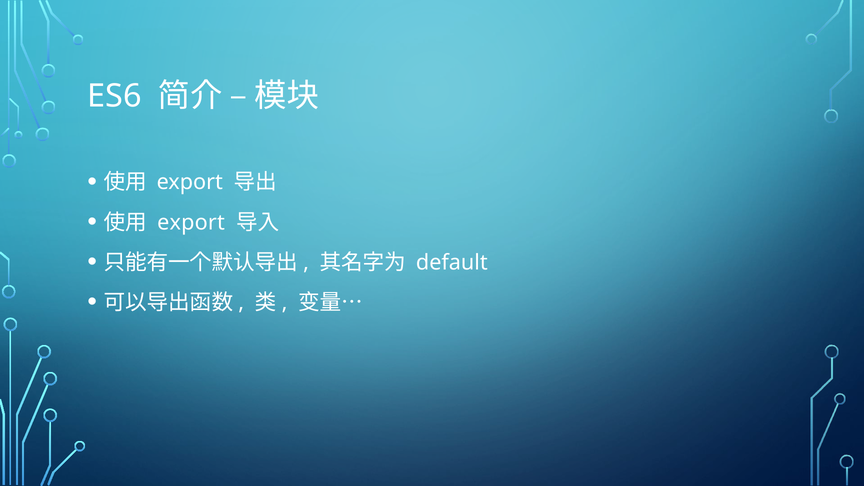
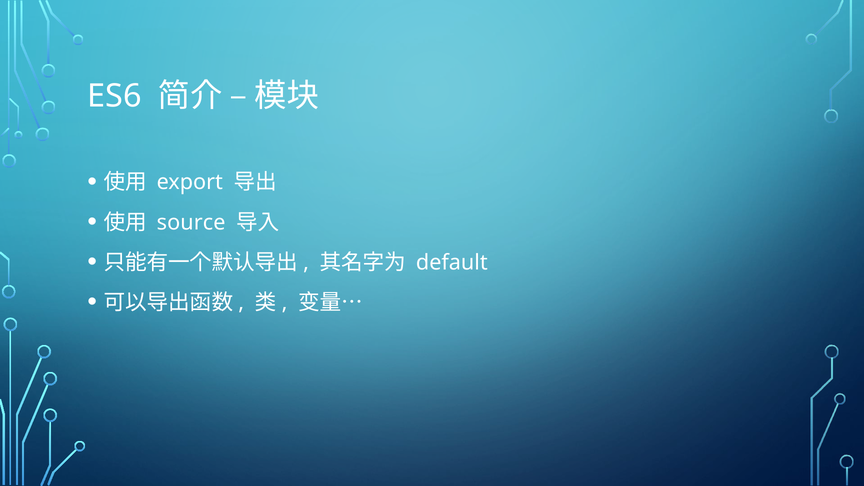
export at (191, 222): export -> source
